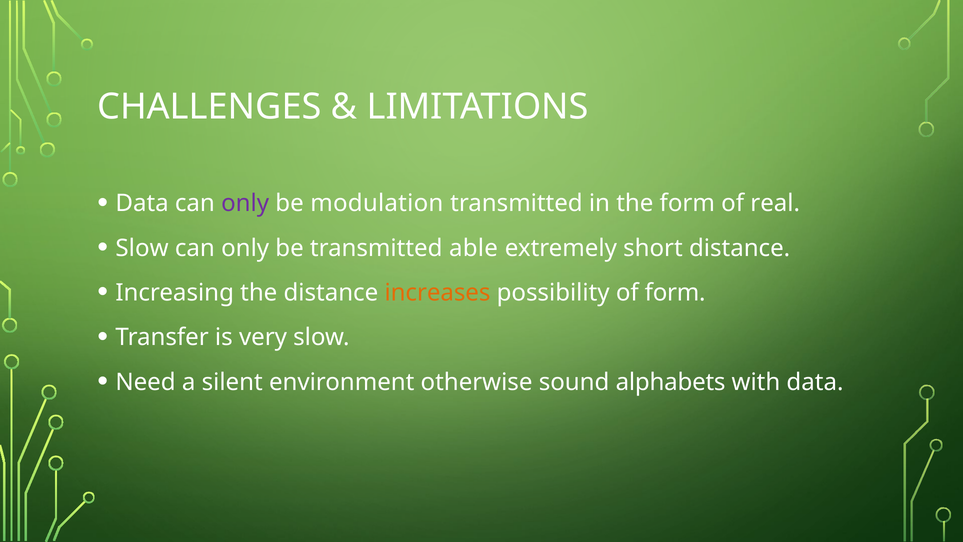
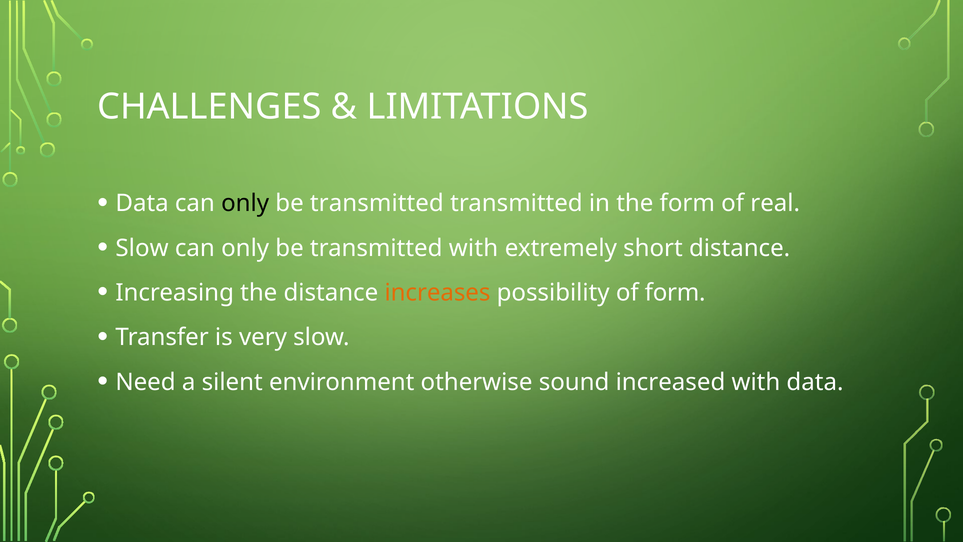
only at (245, 203) colour: purple -> black
modulation at (377, 203): modulation -> transmitted
transmitted able: able -> with
alphabets: alphabets -> increased
